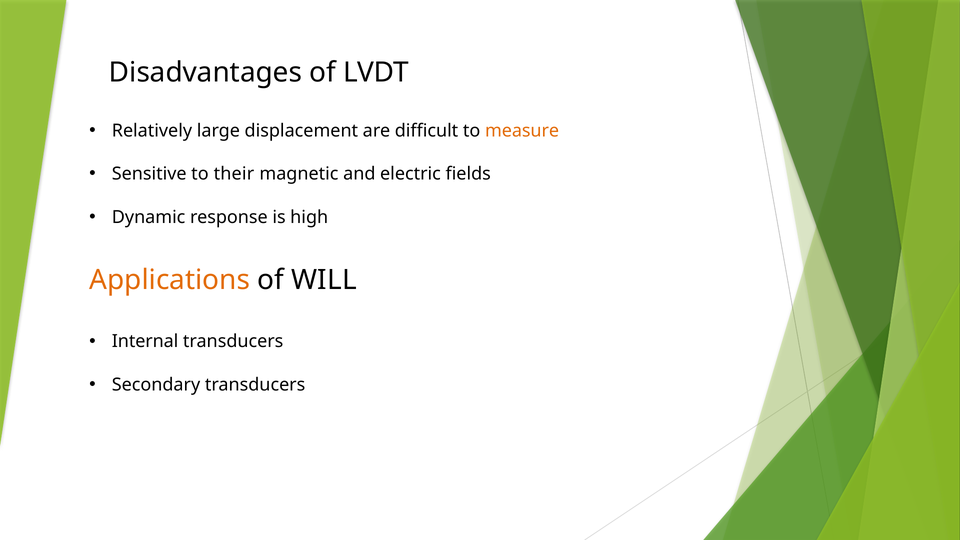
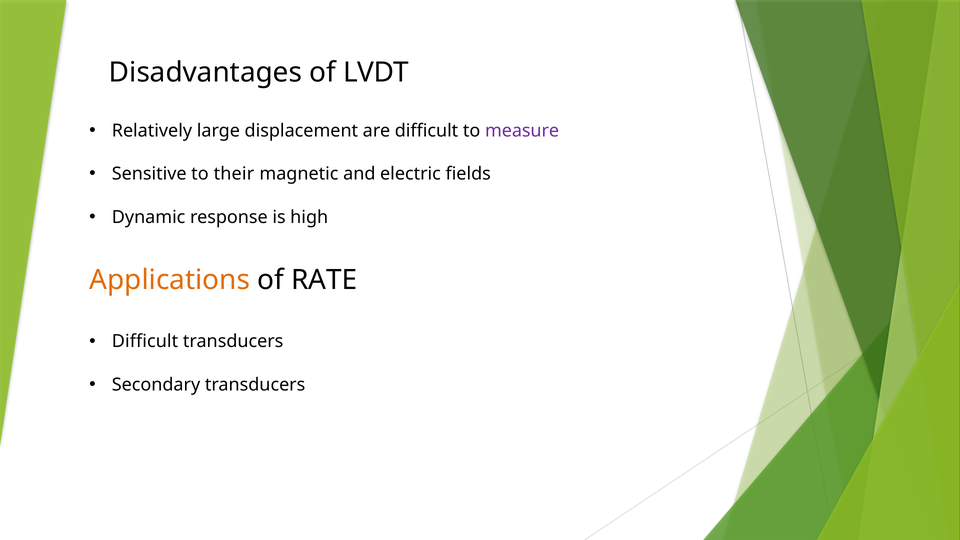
measure colour: orange -> purple
WILL: WILL -> RATE
Internal at (145, 342): Internal -> Difficult
